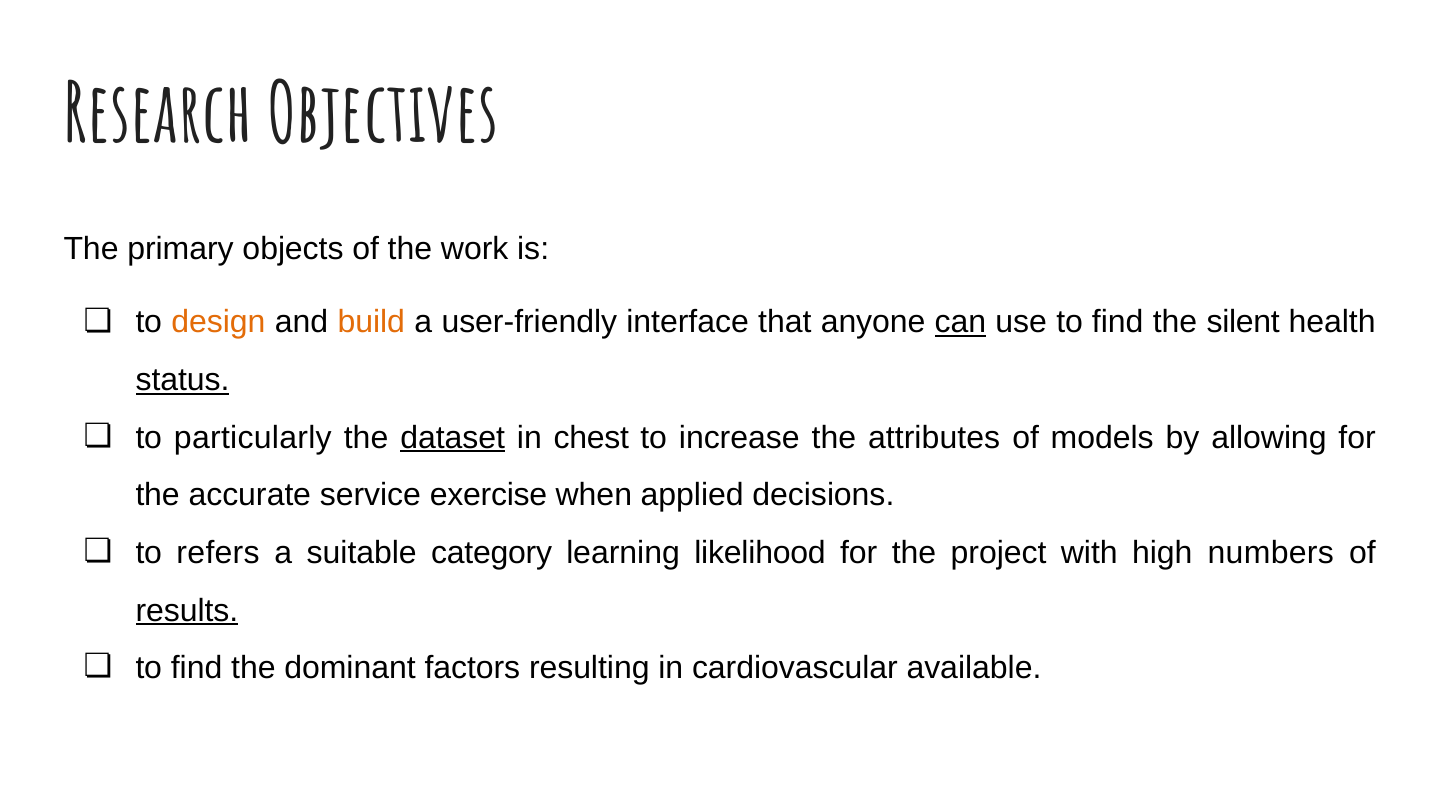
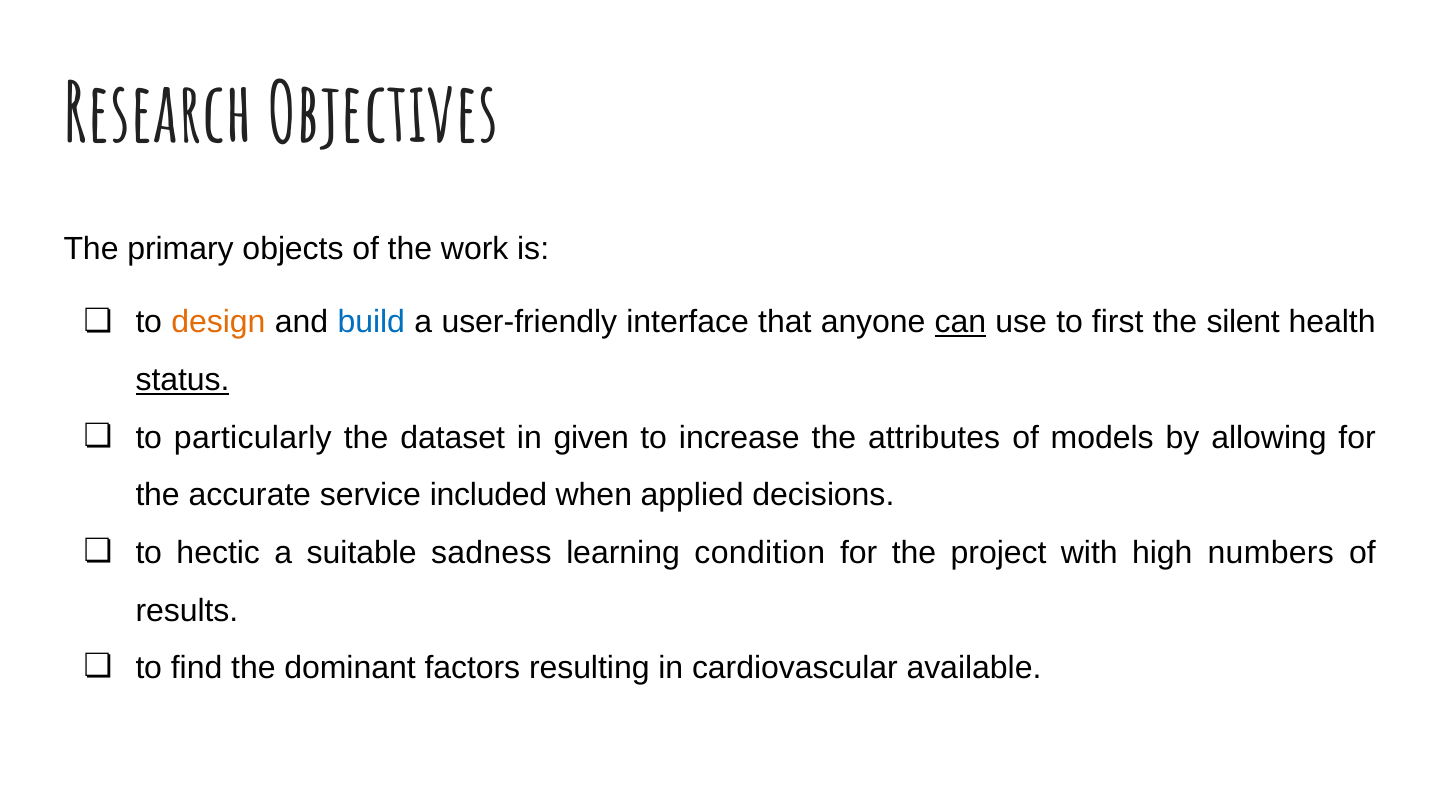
build colour: orange -> blue
use to find: find -> first
dataset underline: present -> none
chest: chest -> given
exercise: exercise -> included
refers: refers -> hectic
category: category -> sadness
likelihood: likelihood -> condition
results underline: present -> none
